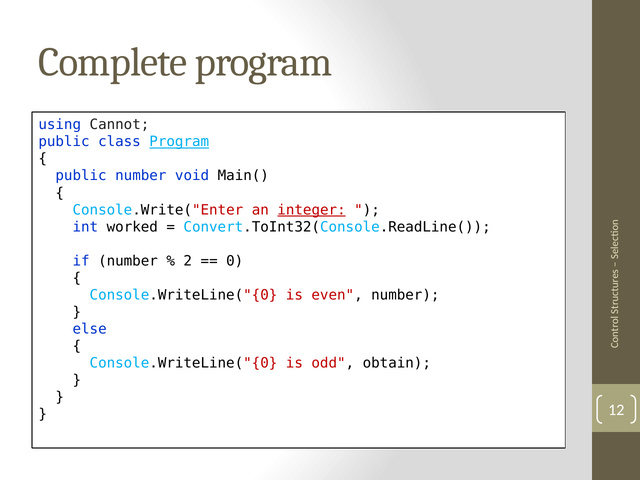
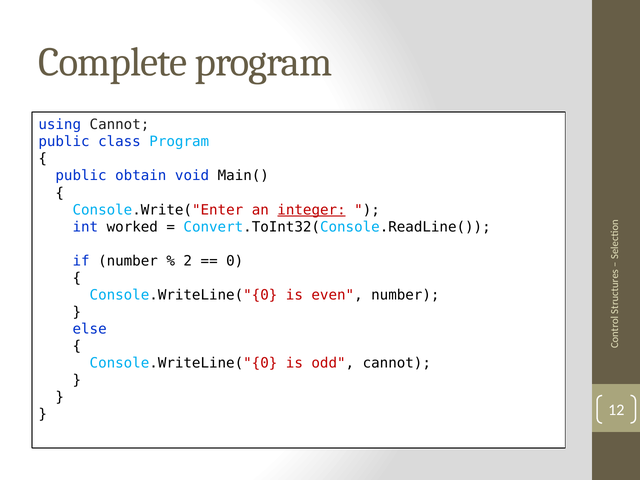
Program at (179, 142) underline: present -> none
public number: number -> obtain
odd obtain: obtain -> cannot
